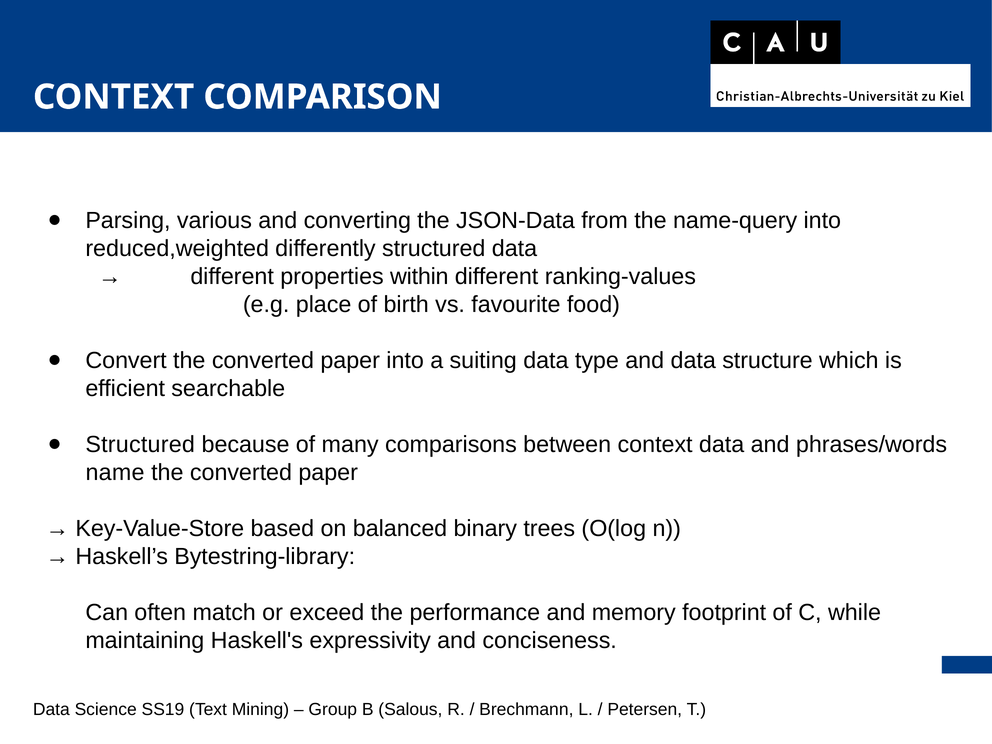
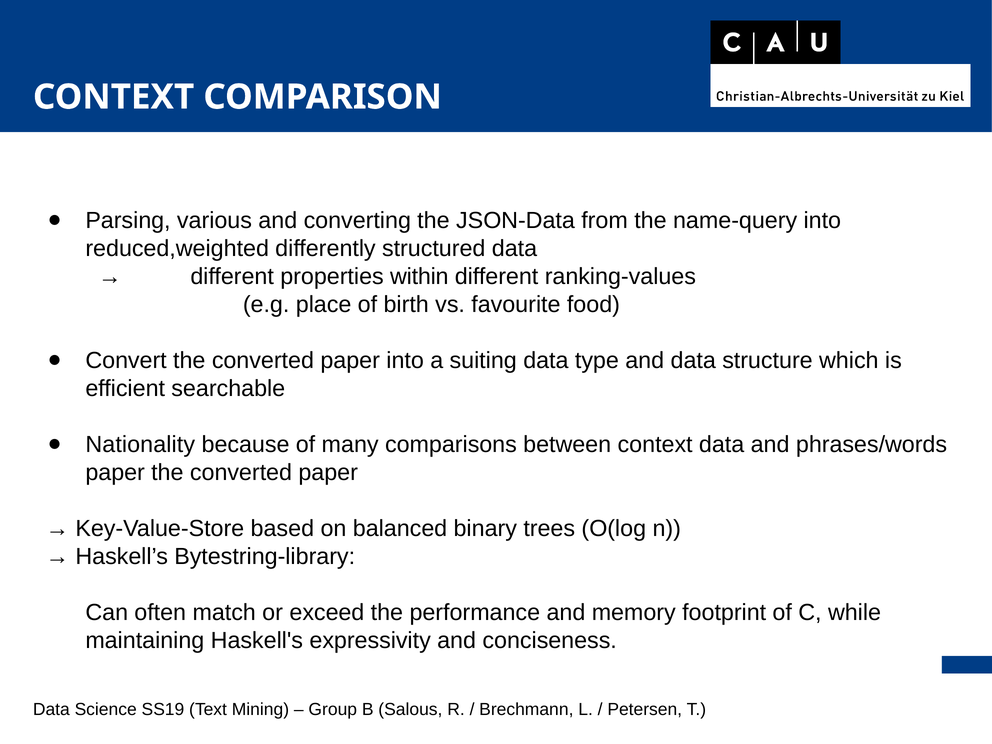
Structured at (140, 444): Structured -> Nationality
name at (115, 472): name -> paper
